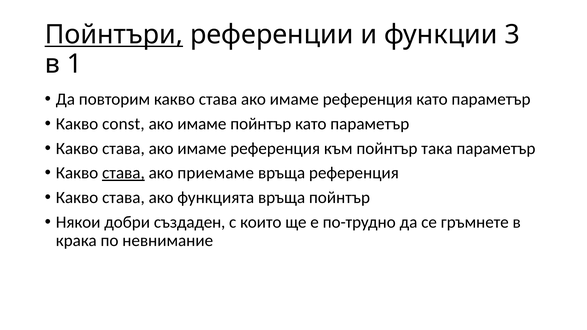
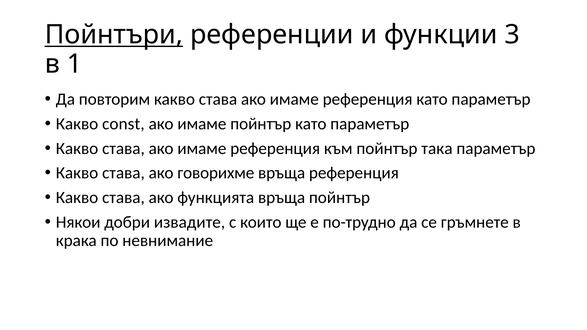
става at (123, 173) underline: present -> none
приемаме: приемаме -> говорихме
създаден: създаден -> извадите
